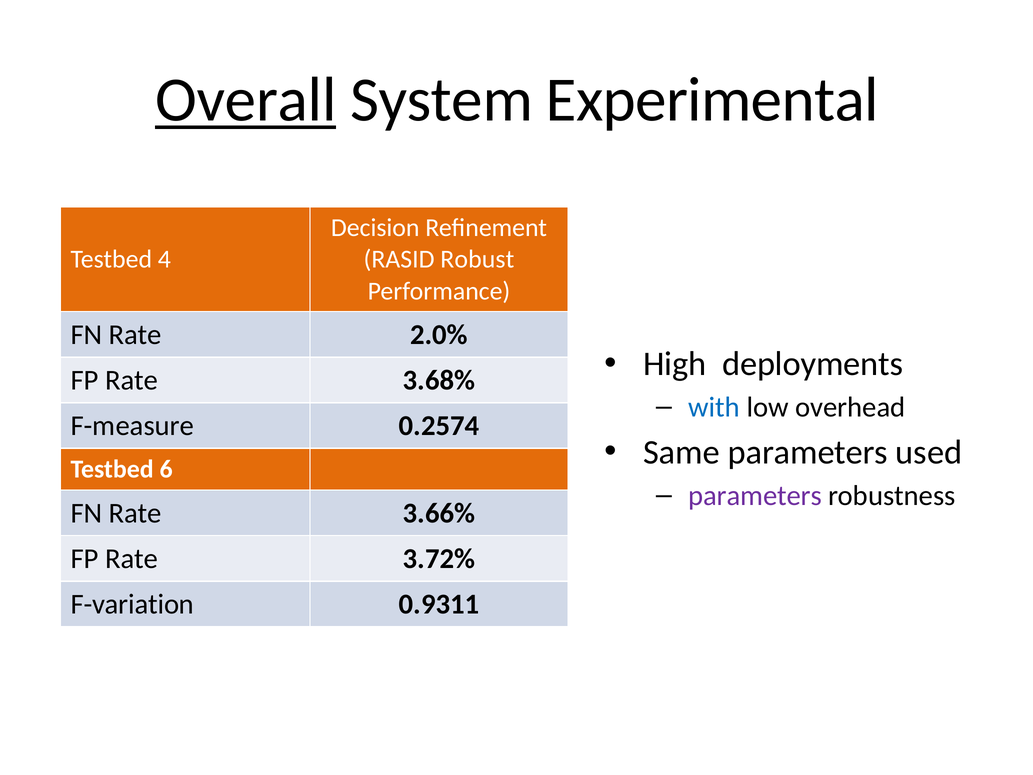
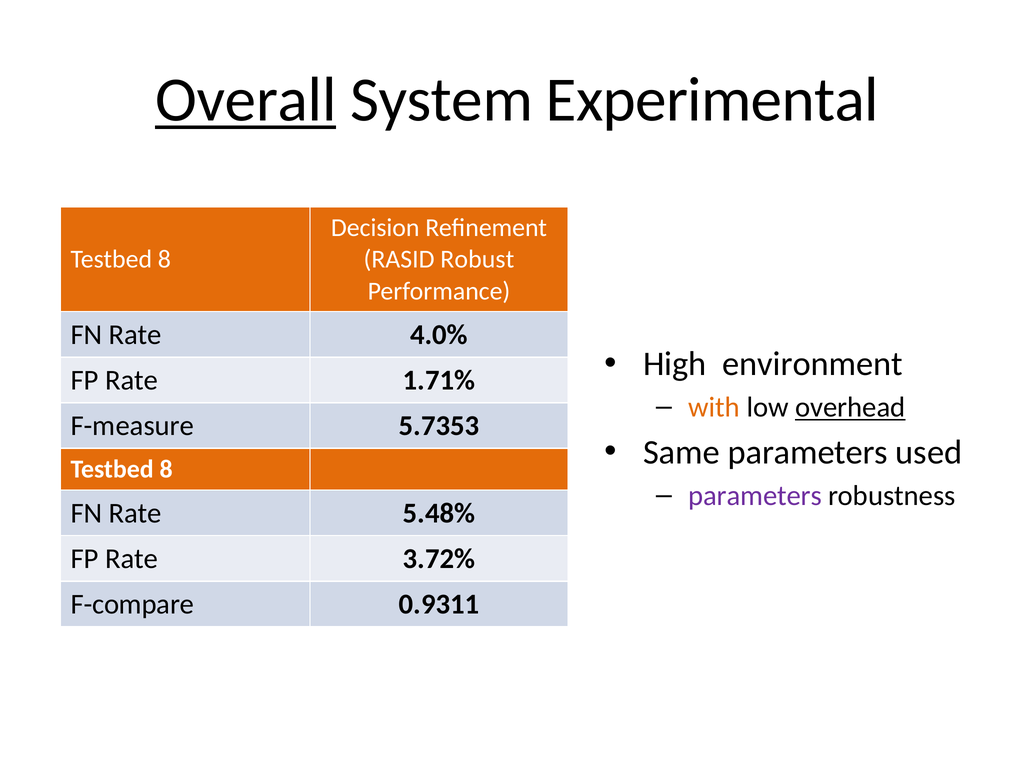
4 at (164, 259): 4 -> 8
2.0%: 2.0% -> 4.0%
deployments: deployments -> environment
3.68%: 3.68% -> 1.71%
with colour: blue -> orange
overhead underline: none -> present
0.2574: 0.2574 -> 5.7353
6 at (166, 469): 6 -> 8
3.66%: 3.66% -> 5.48%
F-variation: F-variation -> F-compare
